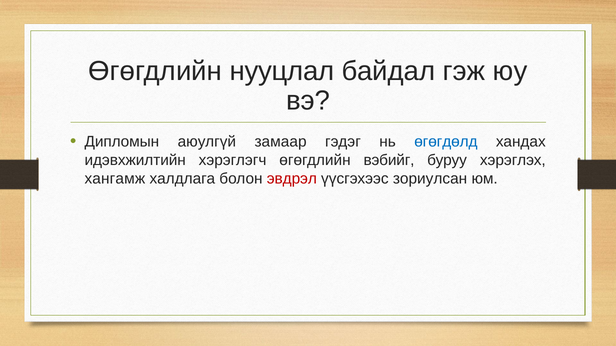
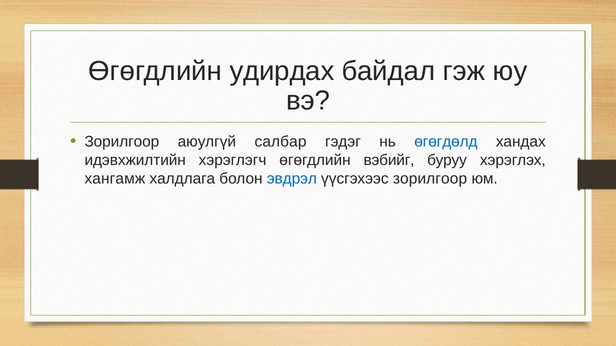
нууцлал: нууцлал -> удирдах
Дипломын at (122, 142): Дипломын -> Зорилгоор
замаар: замаар -> салбар
эвдрэл colour: red -> blue
үүсгэхээс зориулсан: зориулсан -> зорилгоор
